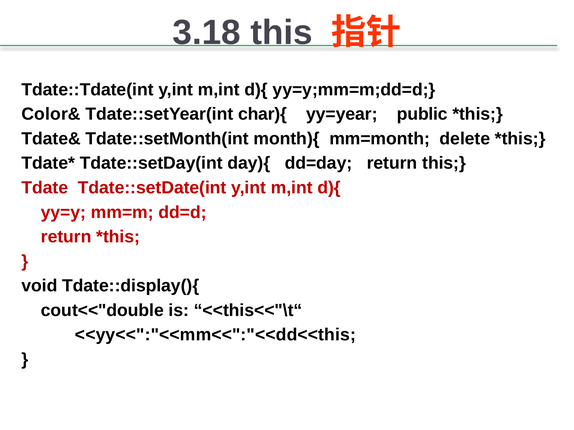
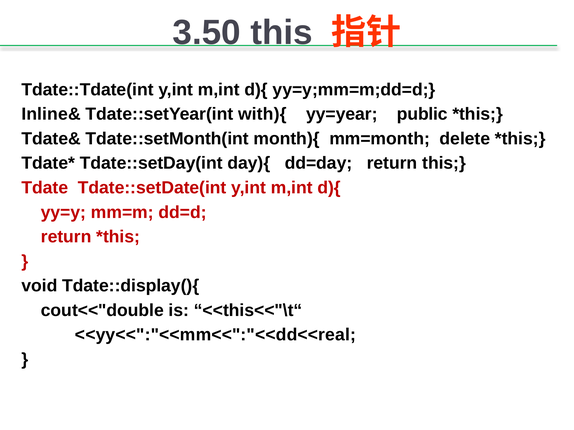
3.18: 3.18 -> 3.50
Color&: Color& -> Inline&
char){: char){ -> with){
<<yy<<":"<<mm<<":"<<dd<<this: <<yy<<":"<<mm<<":"<<dd<<this -> <<yy<<":"<<mm<<":"<<dd<<real
